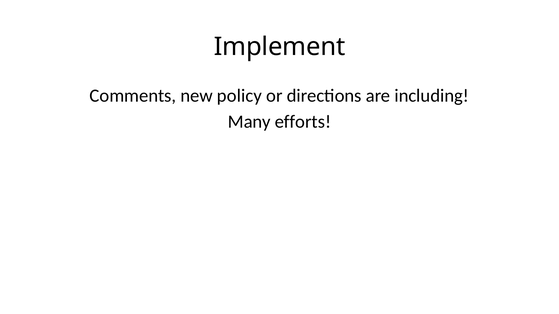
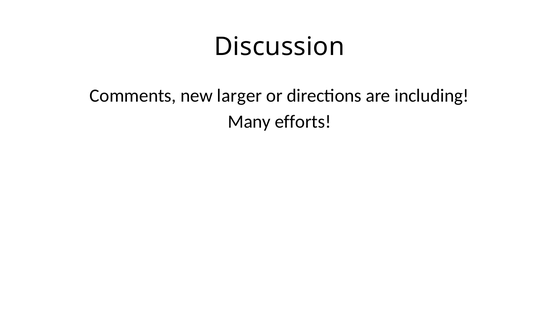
Implement: Implement -> Discussion
policy: policy -> larger
